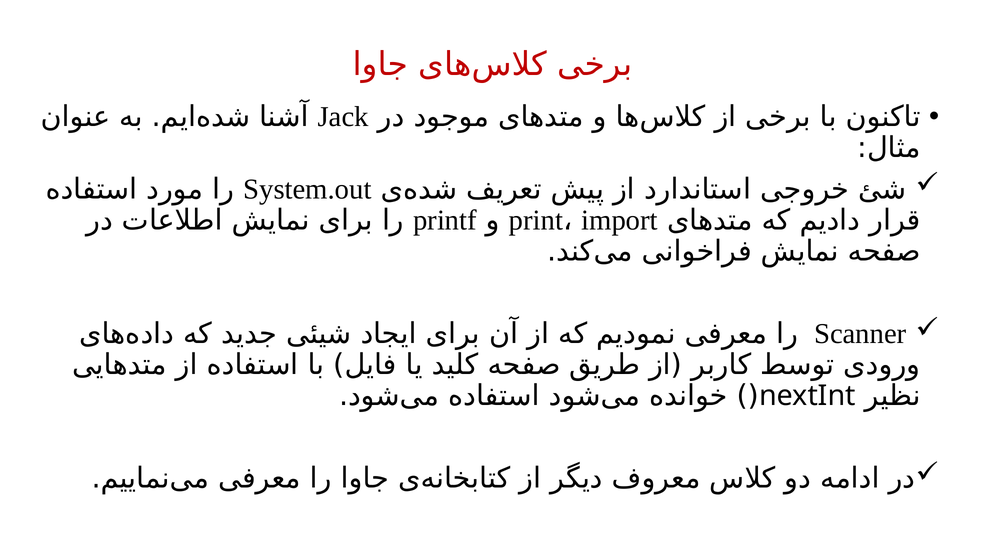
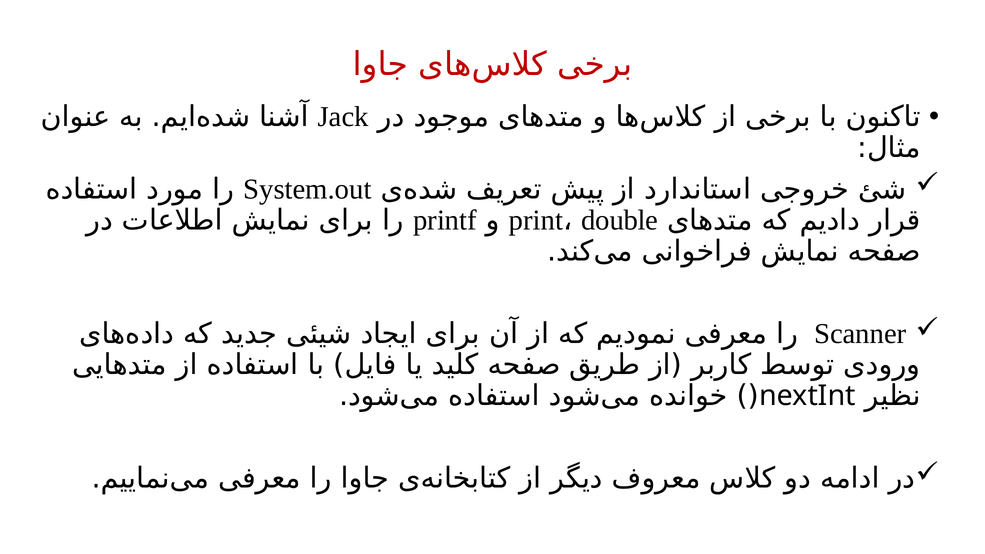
import: import -> double
